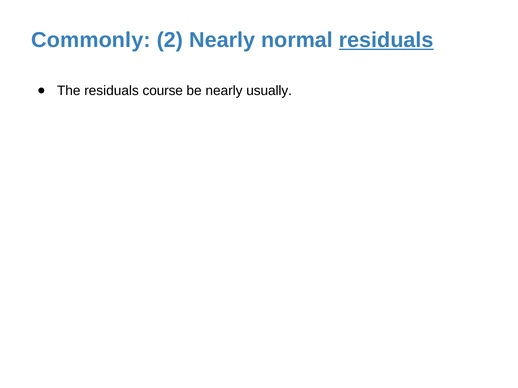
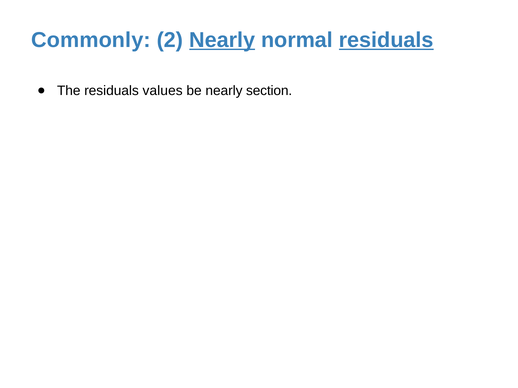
Nearly at (222, 40) underline: none -> present
course: course -> values
usually: usually -> section
